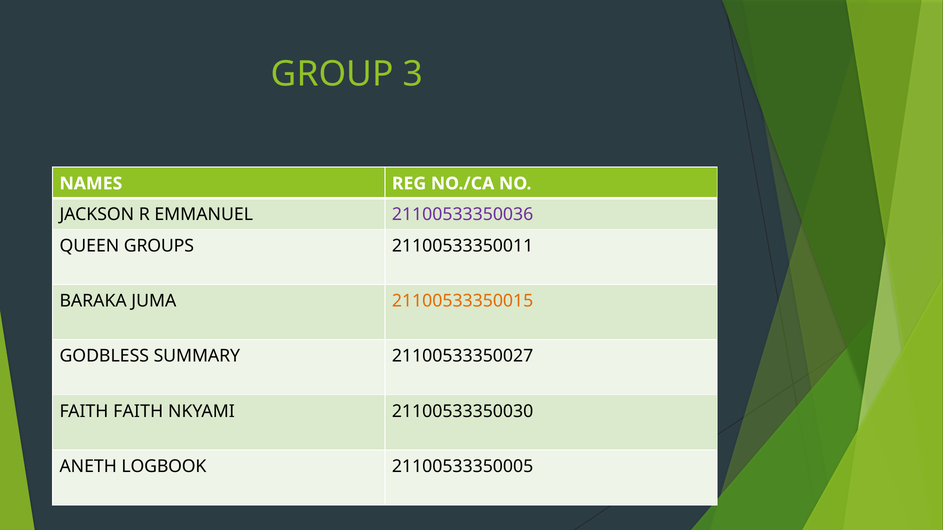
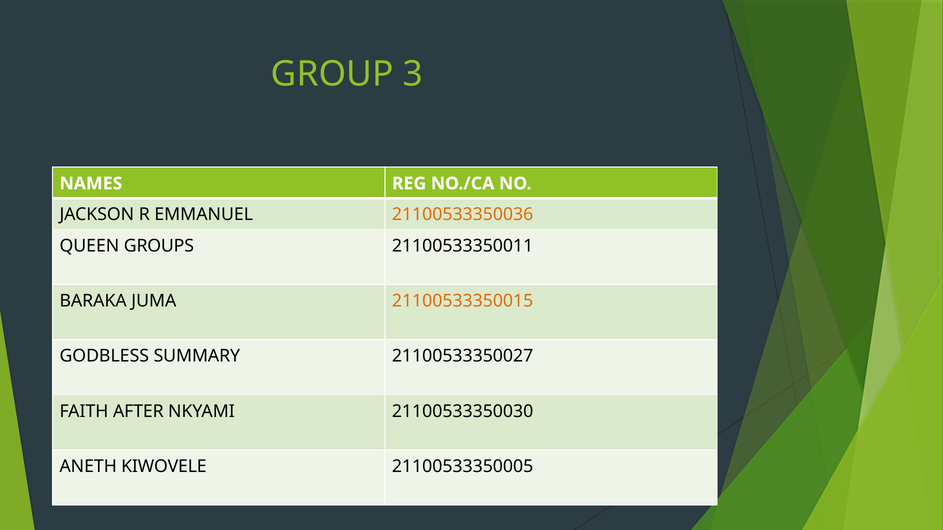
21100533350036 colour: purple -> orange
FAITH FAITH: FAITH -> AFTER
LOGBOOK: LOGBOOK -> KIWOVELE
